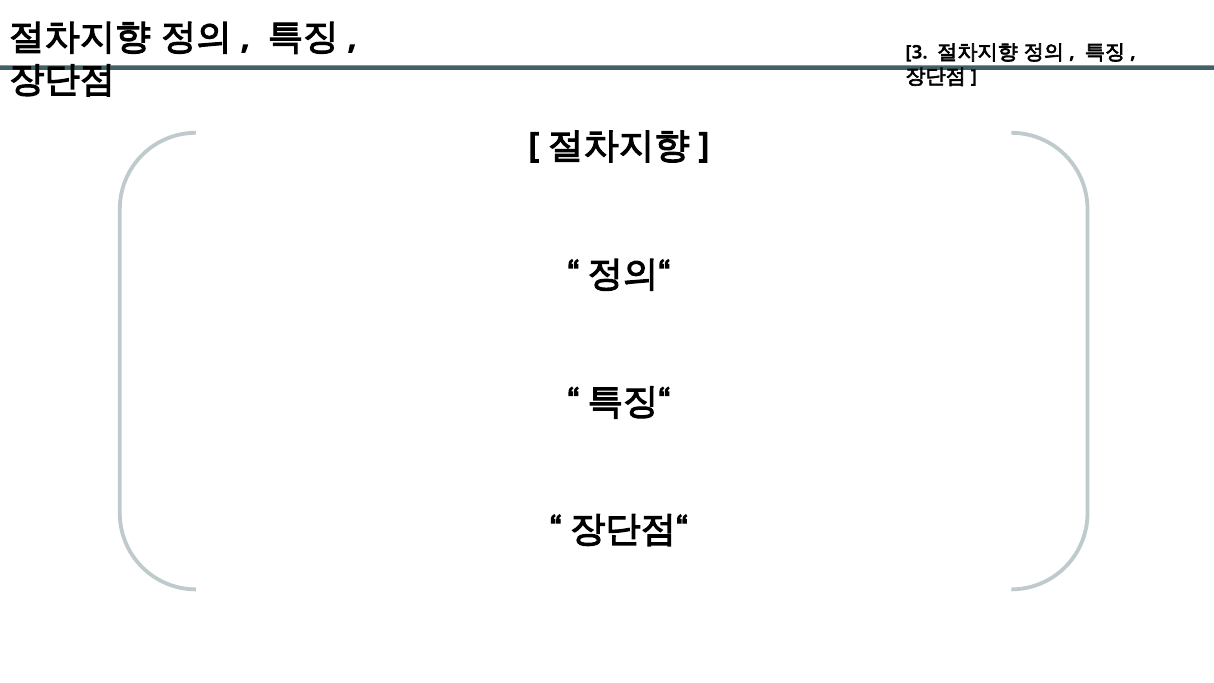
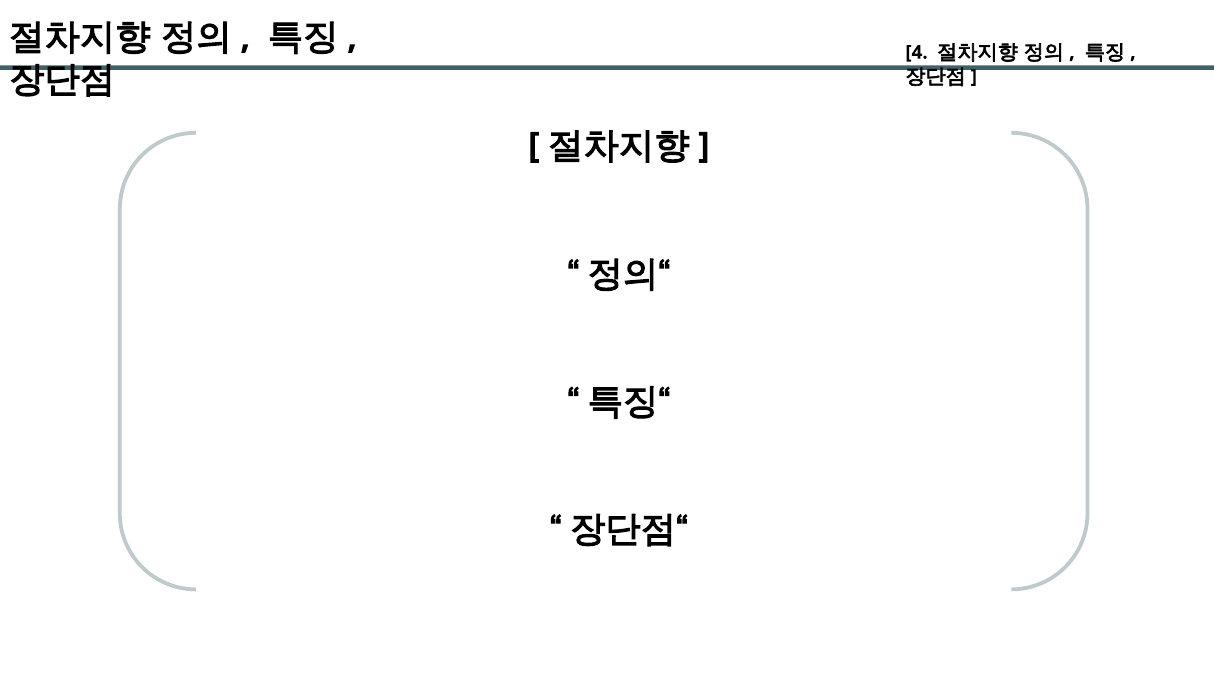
3: 3 -> 4
